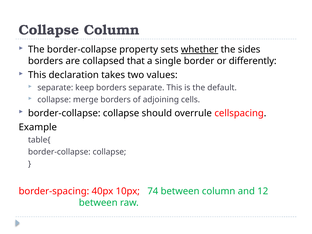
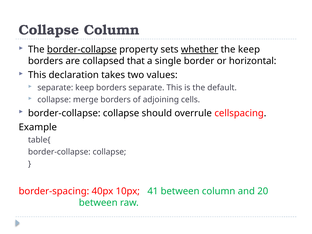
border-collapse at (82, 50) underline: none -> present
the sides: sides -> keep
differently: differently -> horizontal
74: 74 -> 41
12: 12 -> 20
